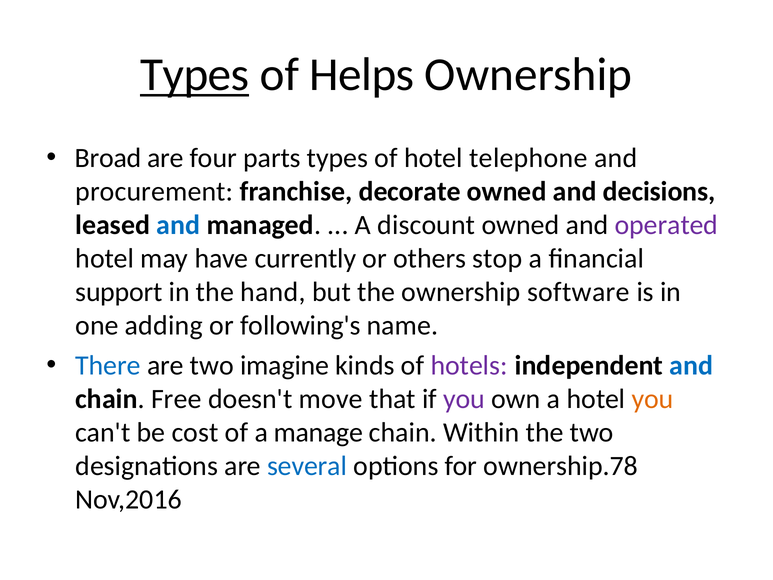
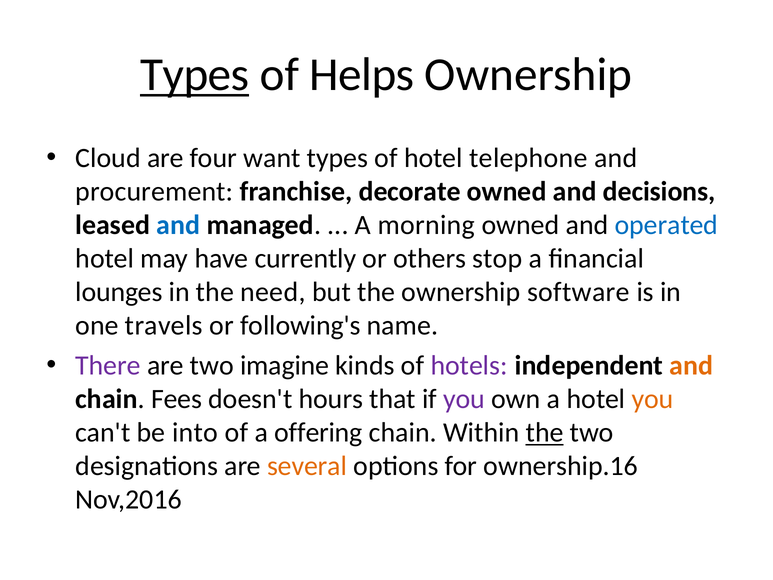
Broad: Broad -> Cloud
parts: parts -> want
discount: discount -> morning
operated colour: purple -> blue
support: support -> lounges
hand: hand -> need
adding: adding -> travels
There colour: blue -> purple
and at (691, 366) colour: blue -> orange
Free: Free -> Fees
move: move -> hours
cost: cost -> into
manage: manage -> offering
the at (545, 433) underline: none -> present
several colour: blue -> orange
ownership.78: ownership.78 -> ownership.16
